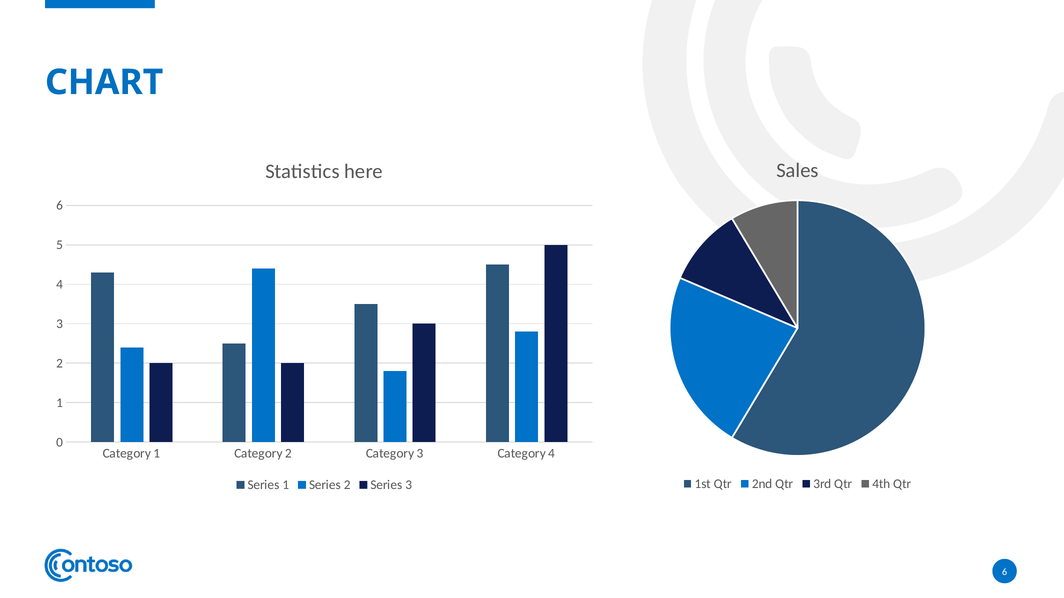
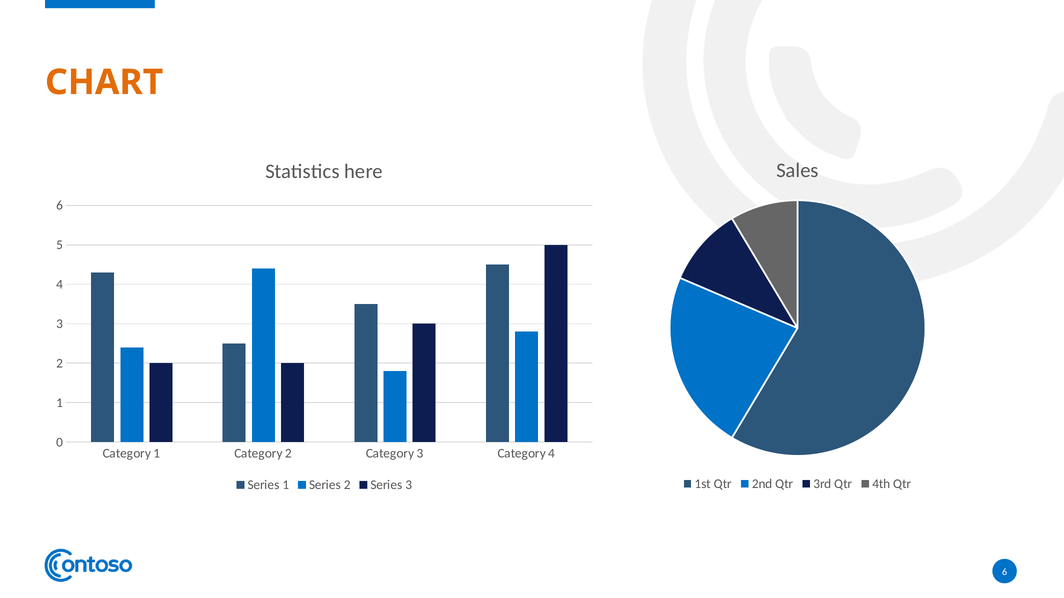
CHART colour: blue -> orange
